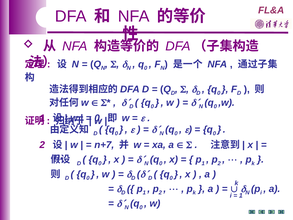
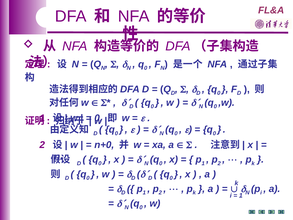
n+7: n+7 -> n+0
